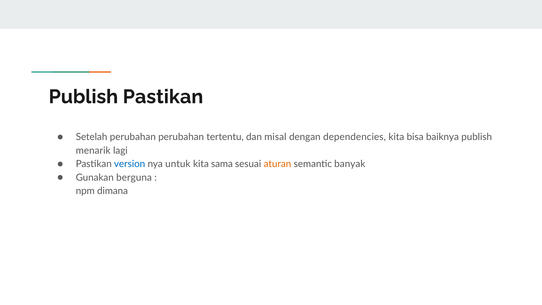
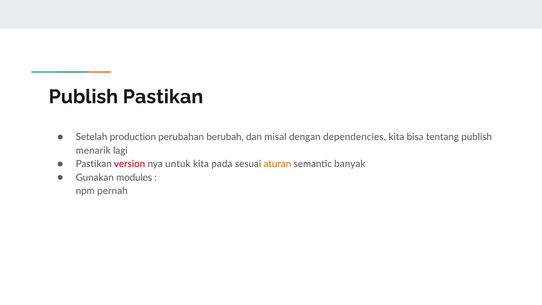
Setelah perubahan: perubahan -> production
tertentu: tertentu -> berubah
baiknya: baiknya -> tentang
version colour: blue -> red
sama: sama -> pada
berguna: berguna -> modules
dimana: dimana -> pernah
